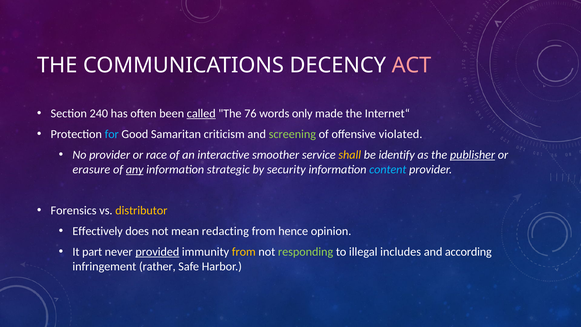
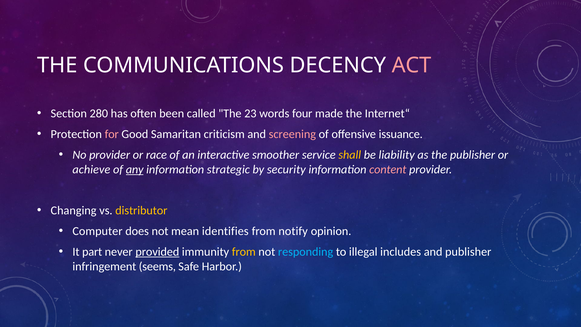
240: 240 -> 280
called underline: present -> none
76: 76 -> 23
only: only -> four
for colour: light blue -> pink
screening colour: light green -> pink
violated: violated -> issuance
identify: identify -> liability
publisher at (473, 155) underline: present -> none
erasure: erasure -> achieve
content colour: light blue -> pink
Forensics: Forensics -> Changing
Effectively: Effectively -> Computer
redacting: redacting -> identifies
hence: hence -> notify
responding colour: light green -> light blue
and according: according -> publisher
rather: rather -> seems
